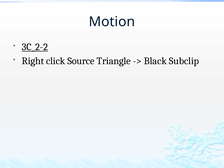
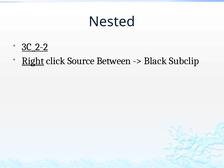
Motion: Motion -> Nested
Right underline: none -> present
Triangle: Triangle -> Between
